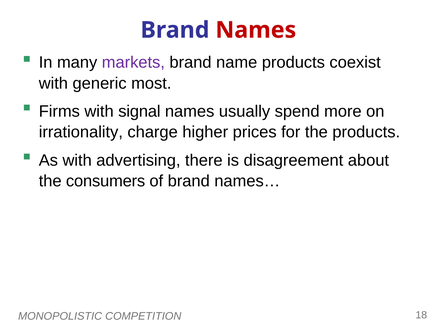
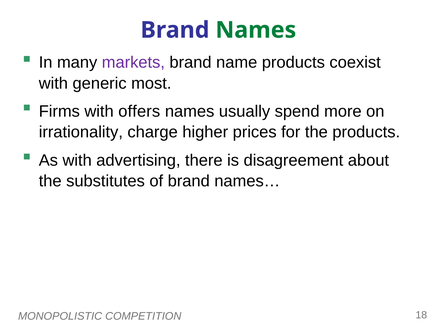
Names at (256, 30) colour: red -> green
signal: signal -> offers
consumers: consumers -> substitutes
